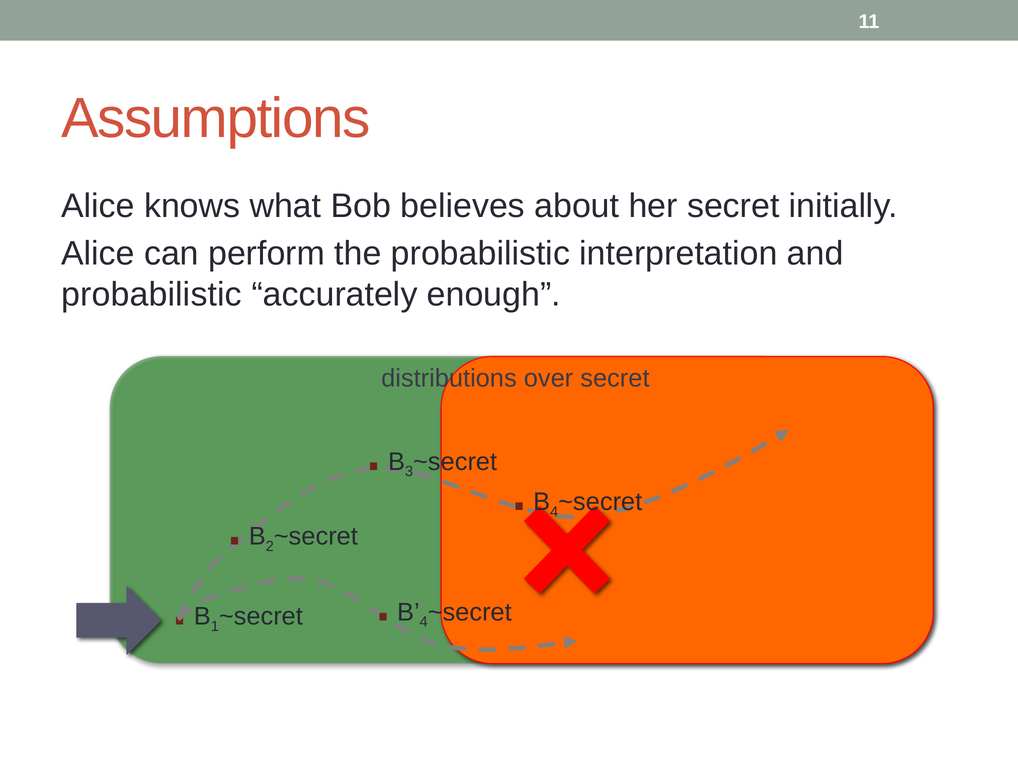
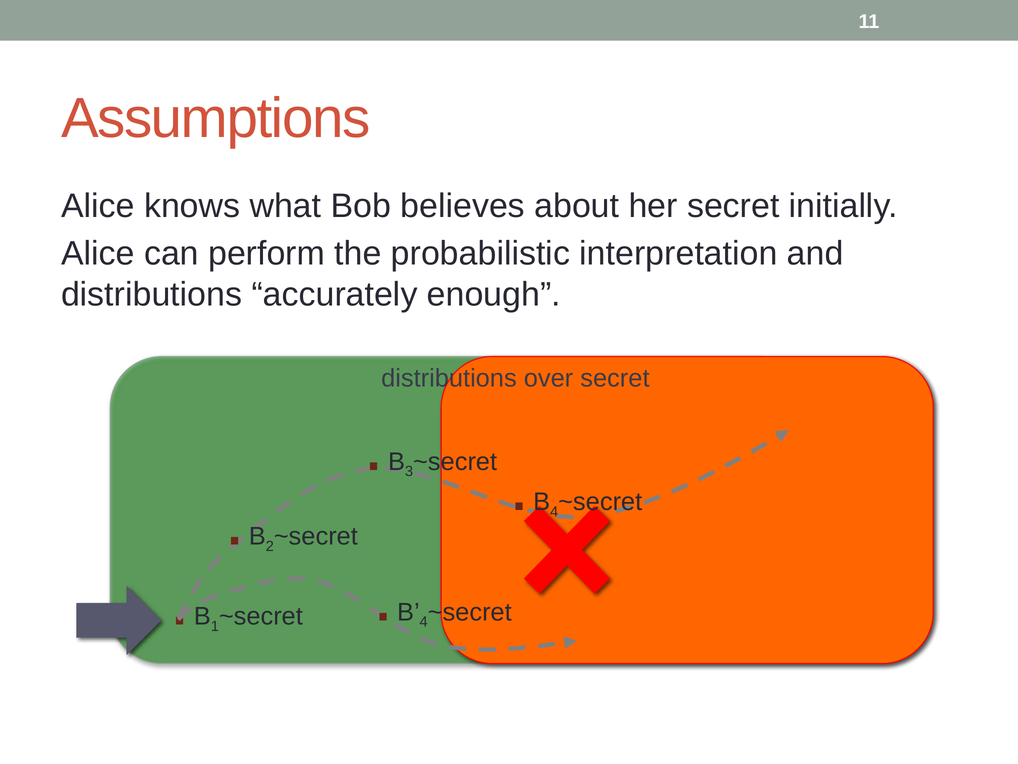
probabilistic at (152, 294): probabilistic -> distributions
